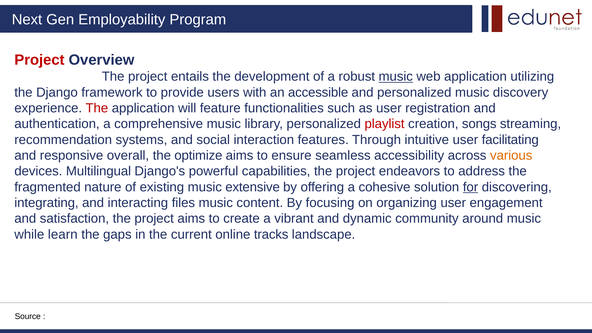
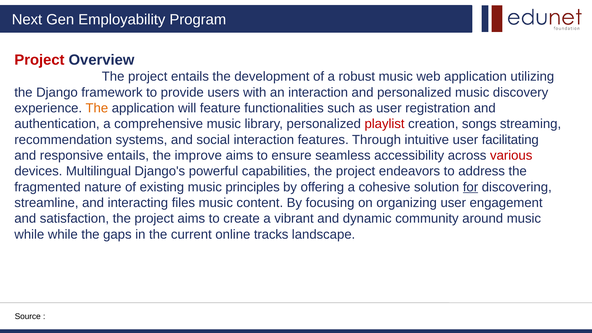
music at (396, 77) underline: present -> none
an accessible: accessible -> interaction
The at (97, 108) colour: red -> orange
responsive overall: overall -> entails
optimize: optimize -> improve
various colour: orange -> red
extensive: extensive -> principles
integrating: integrating -> streamline
while learn: learn -> while
